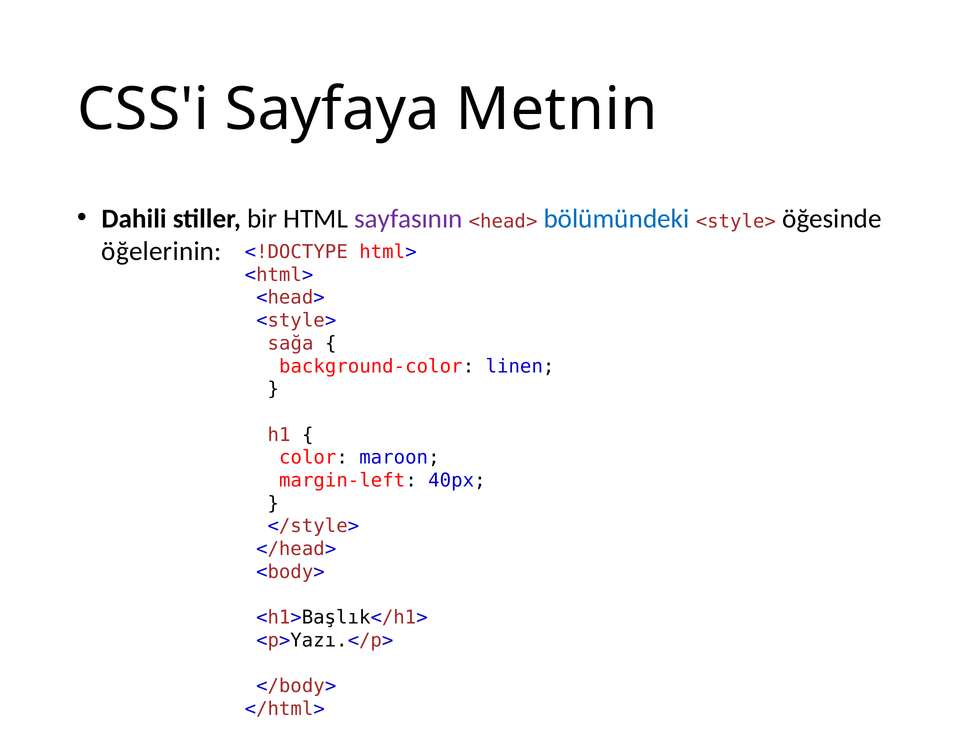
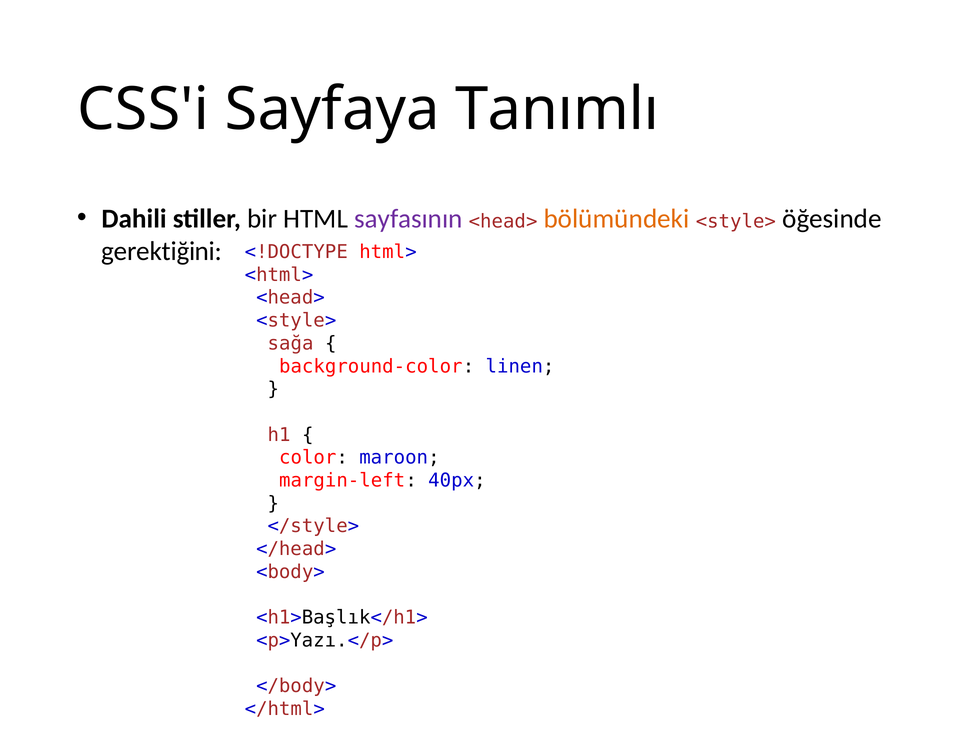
Metnin: Metnin -> Tanımlı
bölümündeki colour: blue -> orange
öğelerinin: öğelerinin -> gerektiğini
